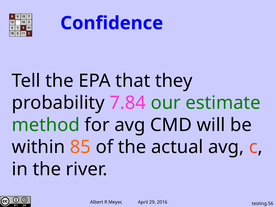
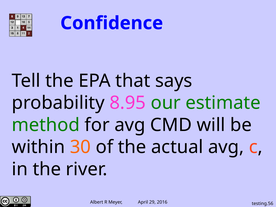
they: they -> says
7.84: 7.84 -> 8.95
85: 85 -> 30
